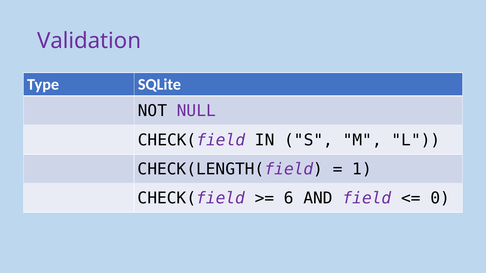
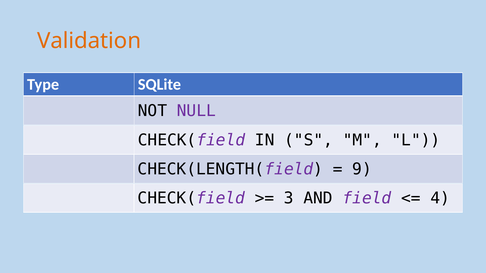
Validation colour: purple -> orange
1: 1 -> 9
6: 6 -> 3
0: 0 -> 4
